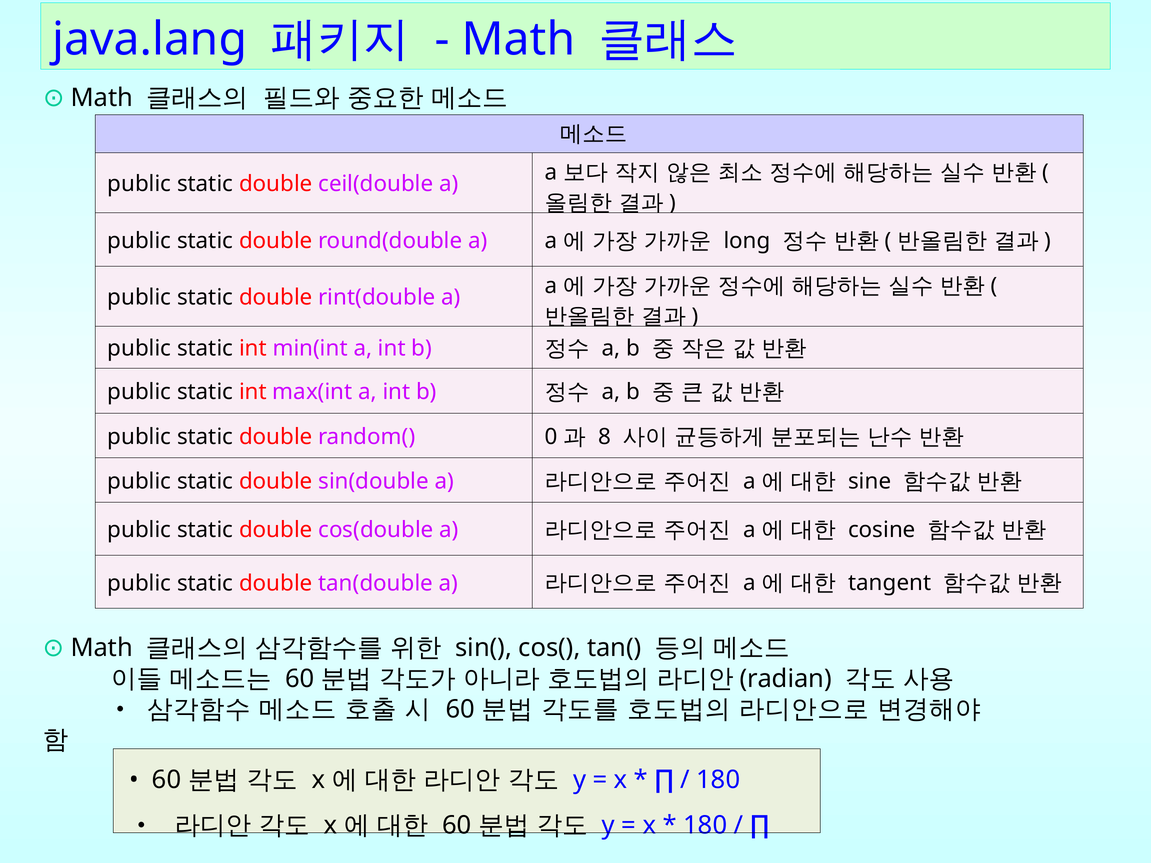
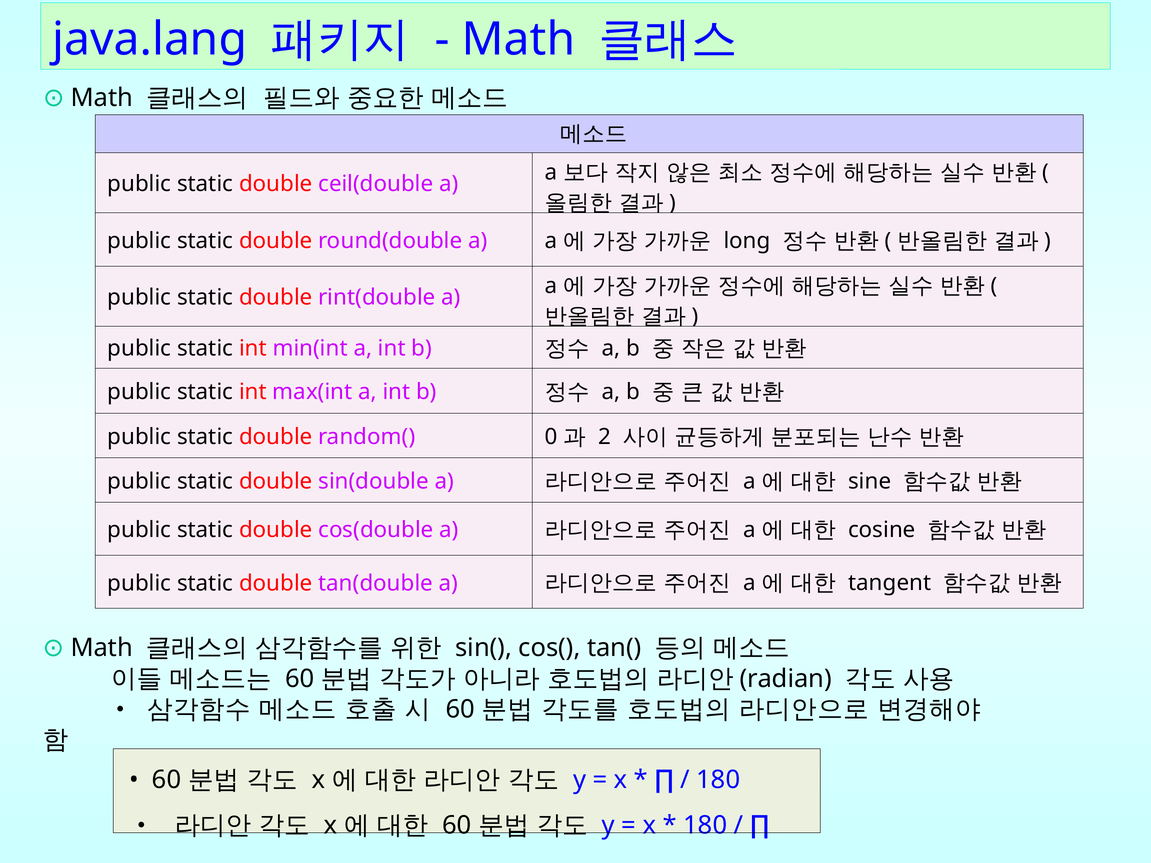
8: 8 -> 2
